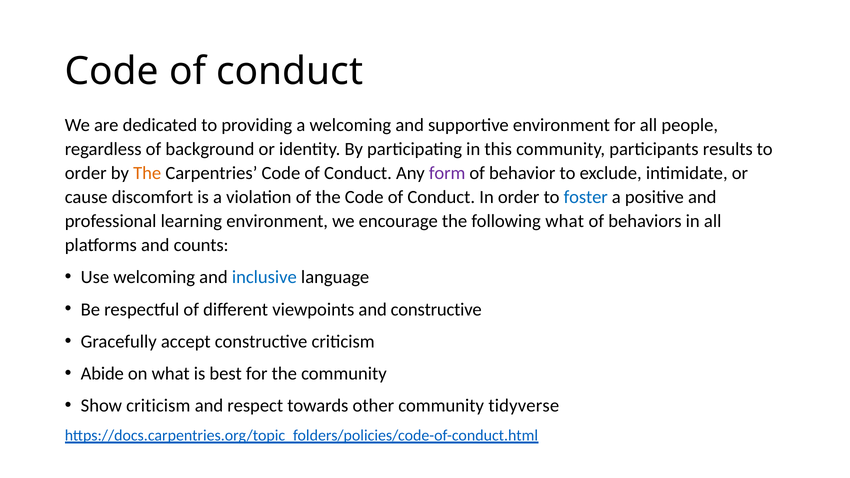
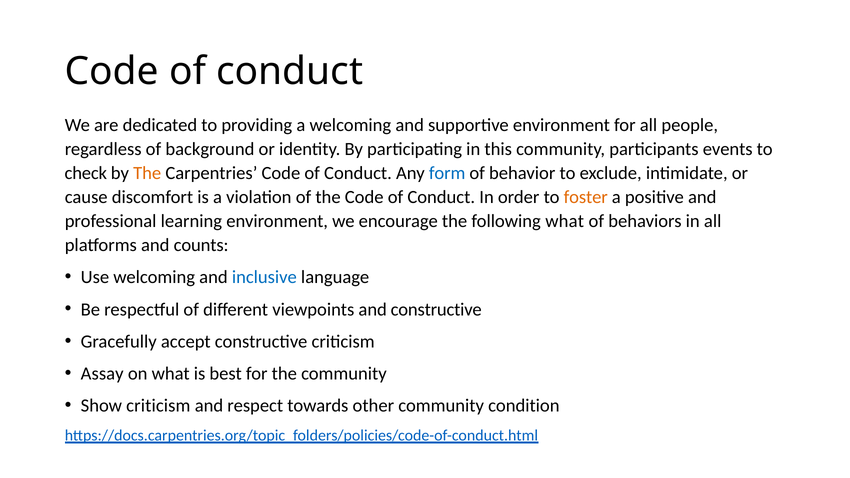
results: results -> events
order at (86, 173): order -> check
form colour: purple -> blue
foster colour: blue -> orange
Abide: Abide -> Assay
tidyverse: tidyverse -> condition
